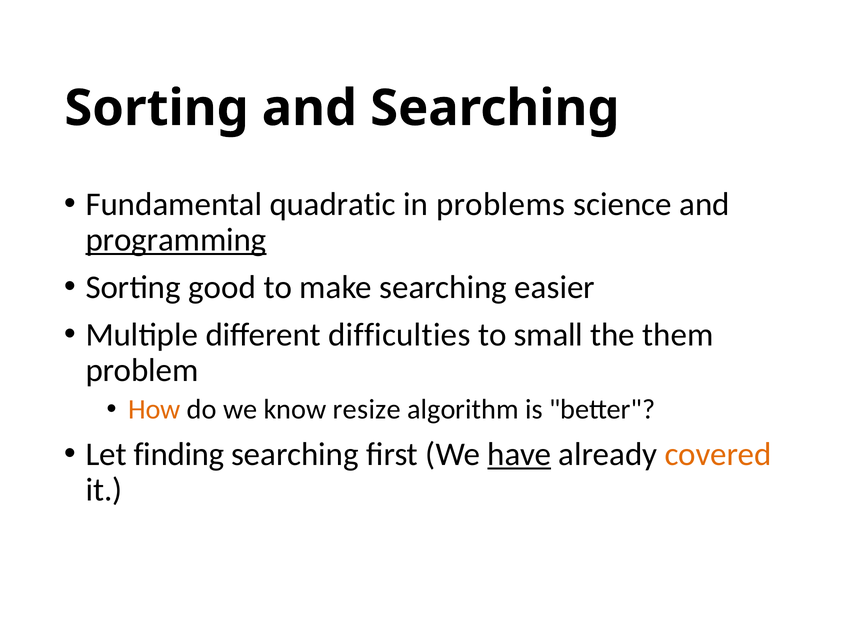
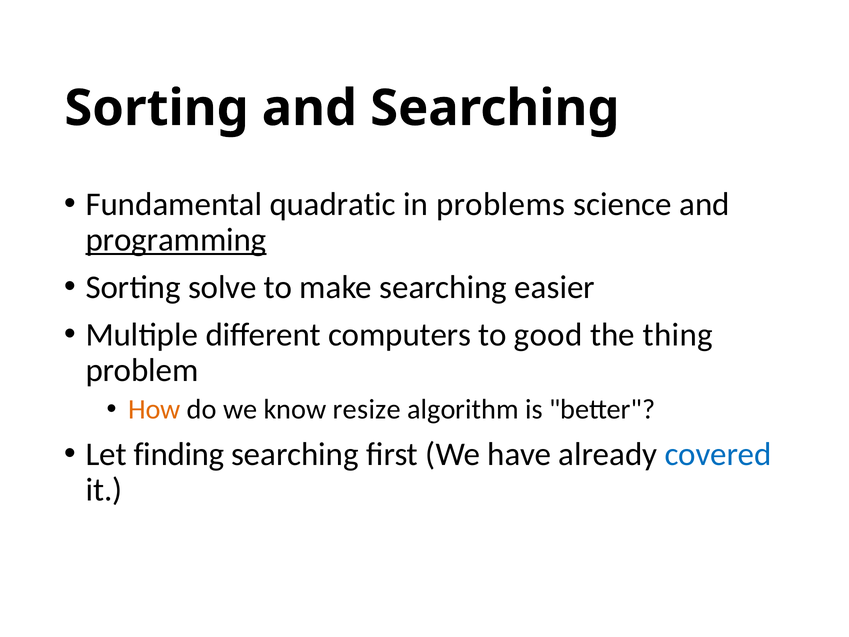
good: good -> solve
difficulties: difficulties -> computers
small: small -> good
them: them -> thing
have underline: present -> none
covered colour: orange -> blue
